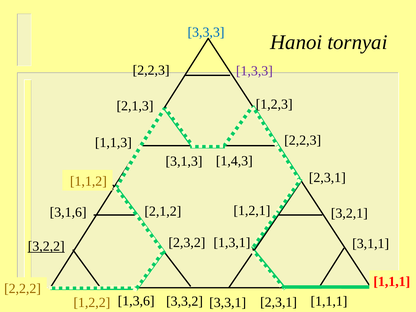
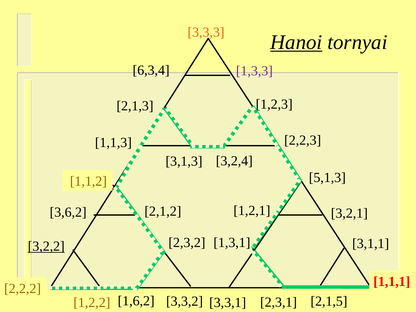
3,3,3 colour: blue -> orange
Hanoi underline: none -> present
2,2,3 at (151, 70): 2,2,3 -> 6,3,4
1,4,3: 1,4,3 -> 3,2,4
2,3,1 at (327, 178): 2,3,1 -> 5,1,3
3,1,6: 3,1,6 -> 3,6,2
2,3,1 1,1,1: 1,1,1 -> 2,1,5
1,3,6: 1,3,6 -> 1,6,2
